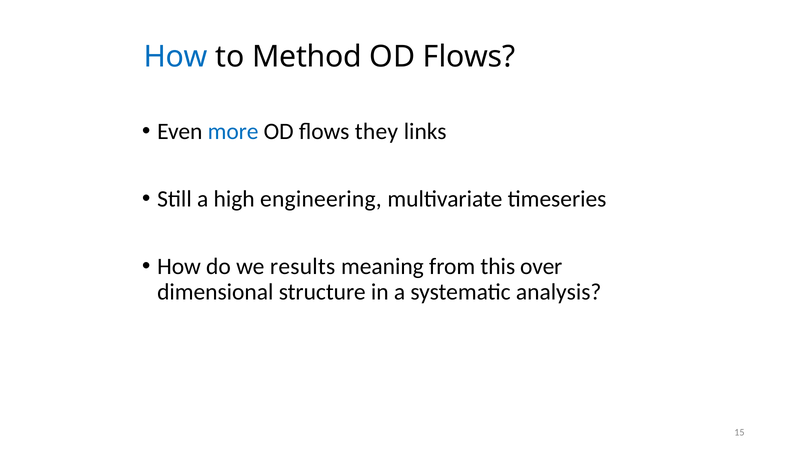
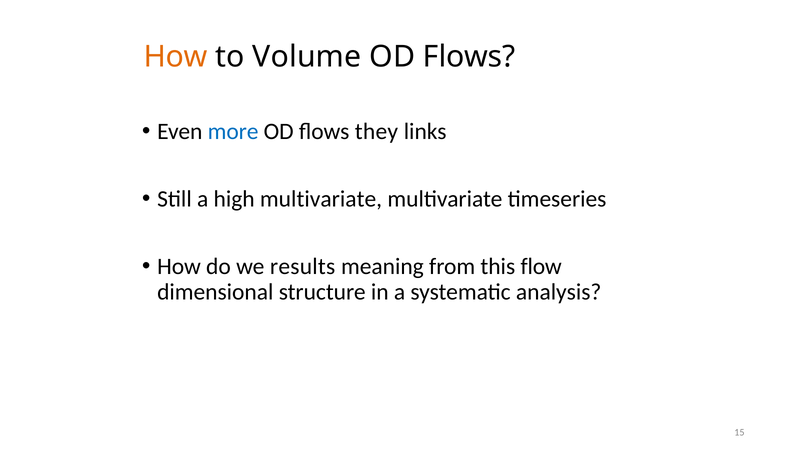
How at (176, 57) colour: blue -> orange
Method: Method -> Volume
high engineering: engineering -> multivariate
over: over -> flow
